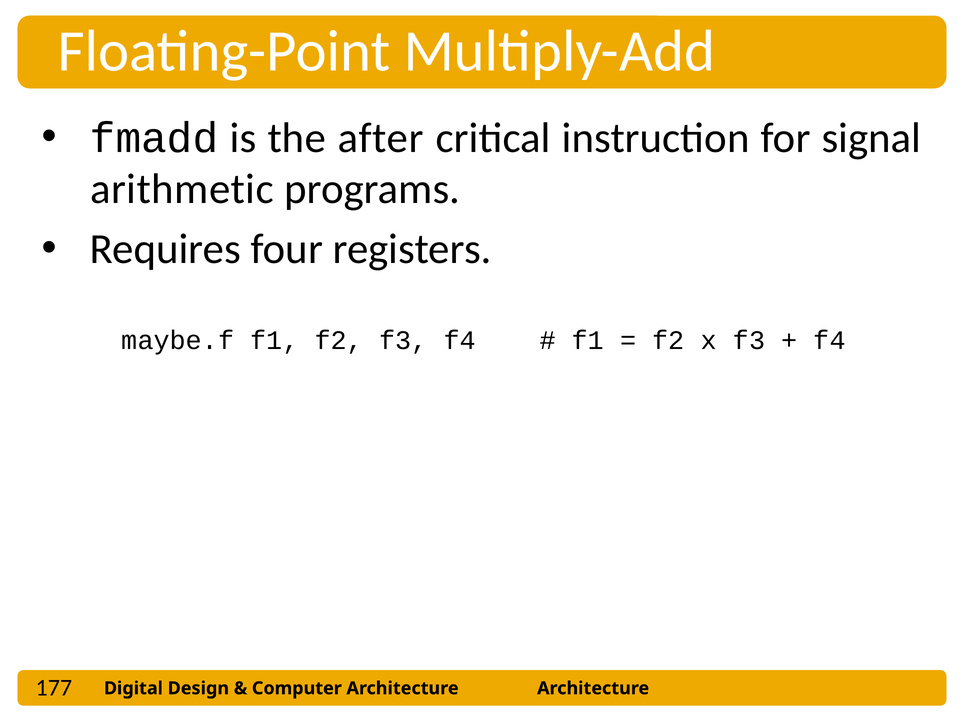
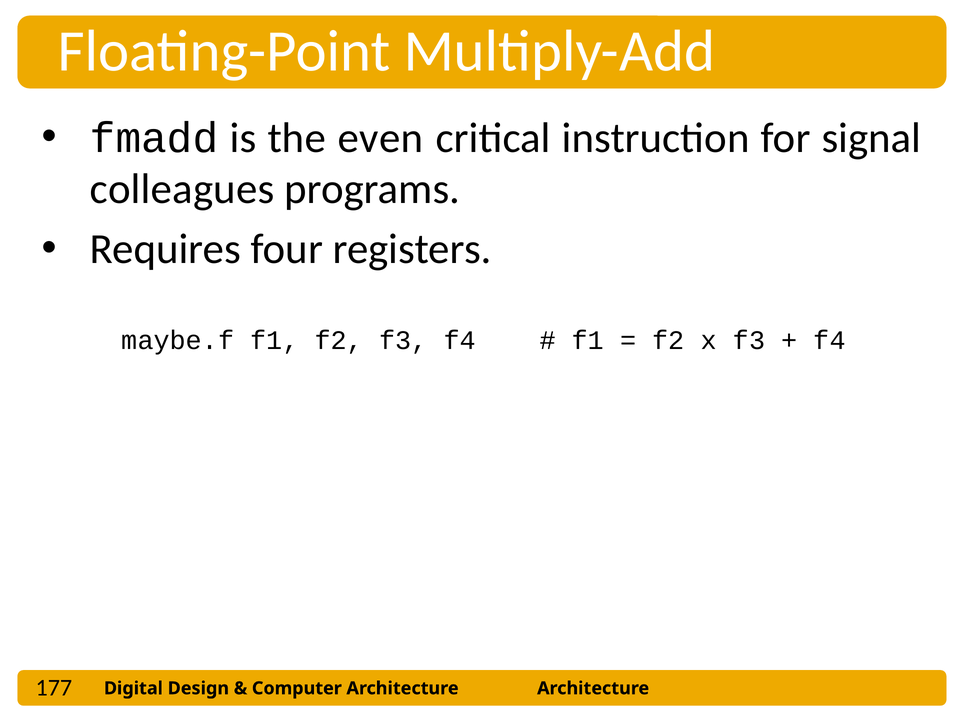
after: after -> even
arithmetic: arithmetic -> colleagues
